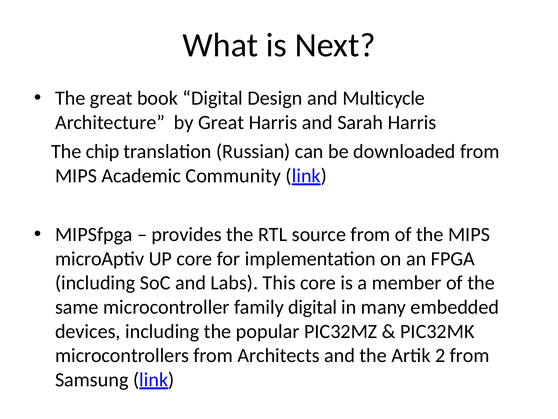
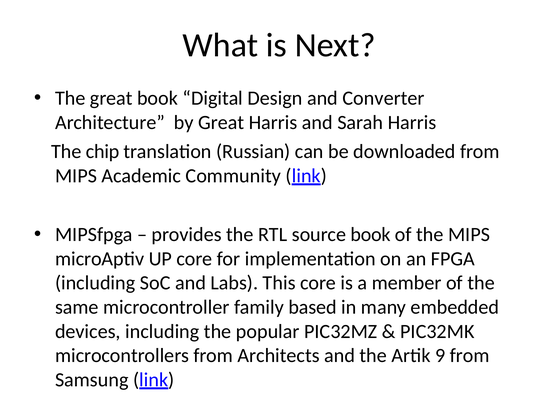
Multicycle: Multicycle -> Converter
source from: from -> book
family digital: digital -> based
2: 2 -> 9
